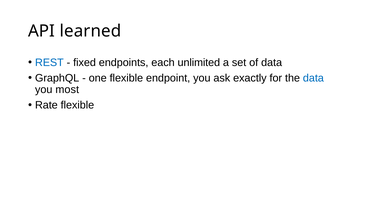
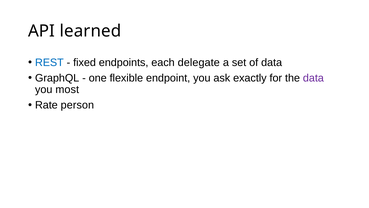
unlimited: unlimited -> delegate
data at (313, 78) colour: blue -> purple
Rate flexible: flexible -> person
